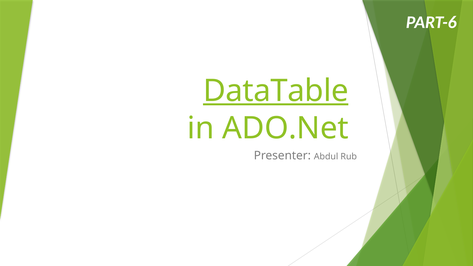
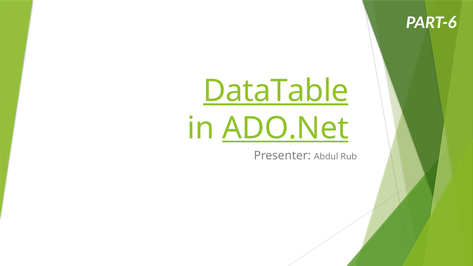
ADO.Net underline: none -> present
